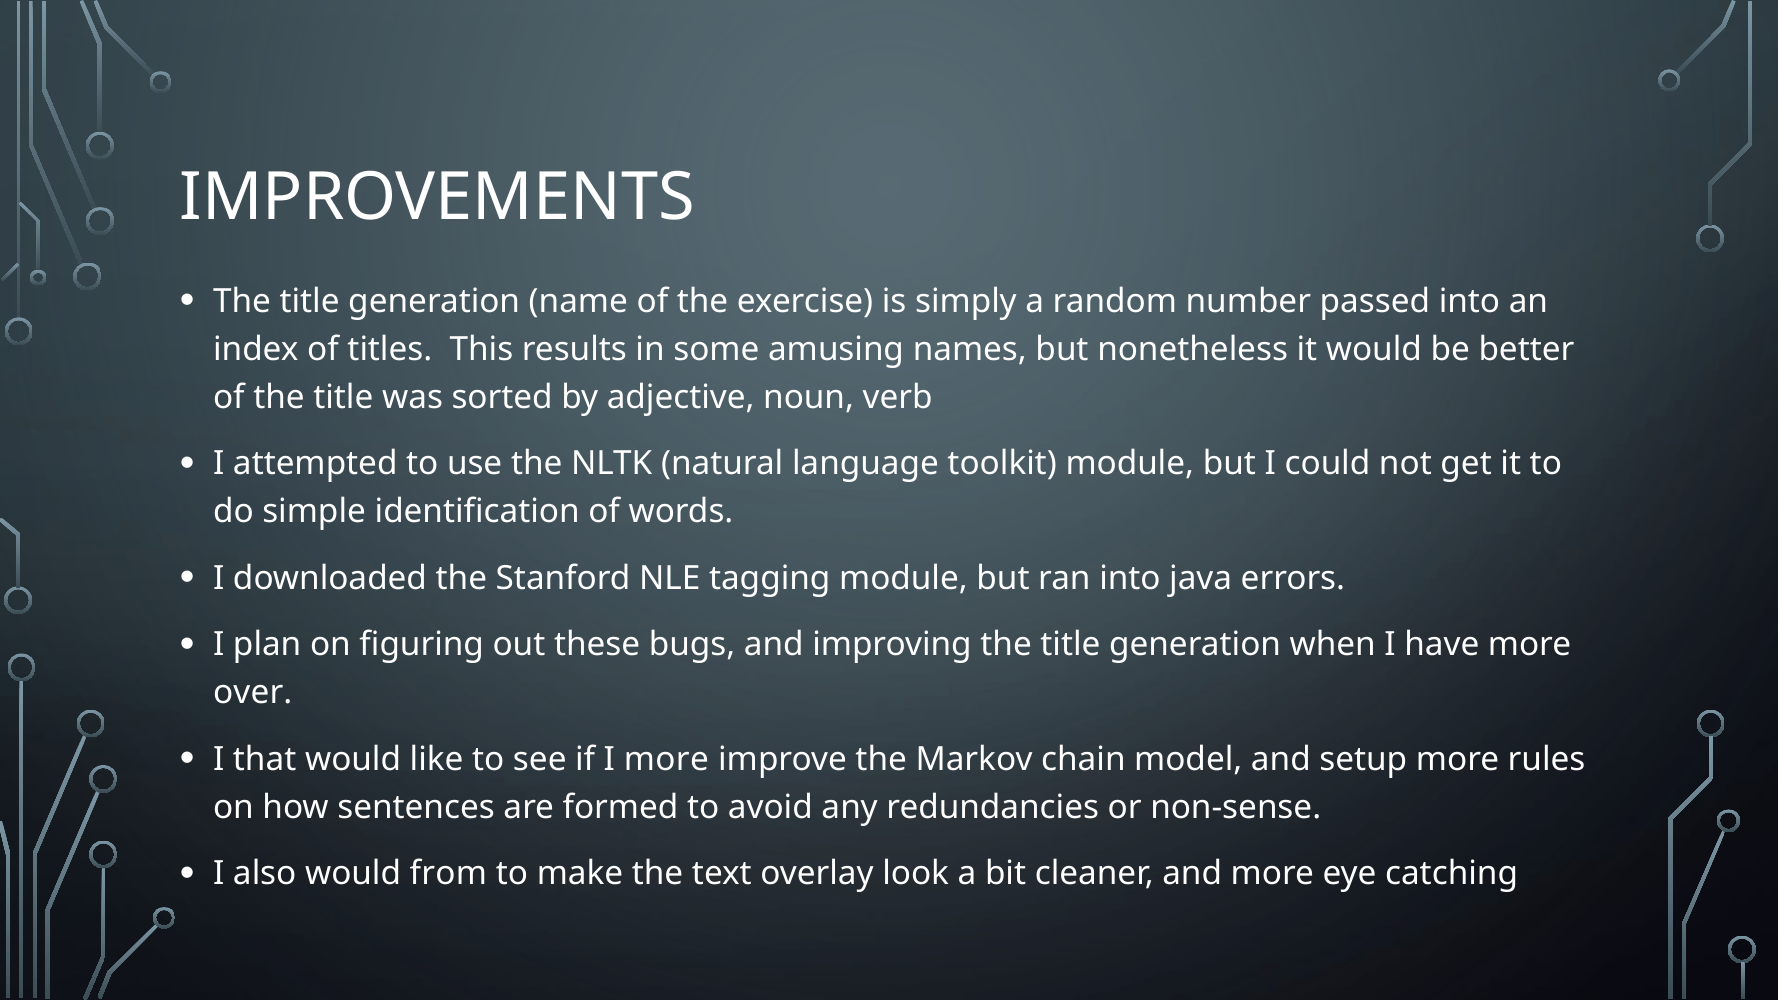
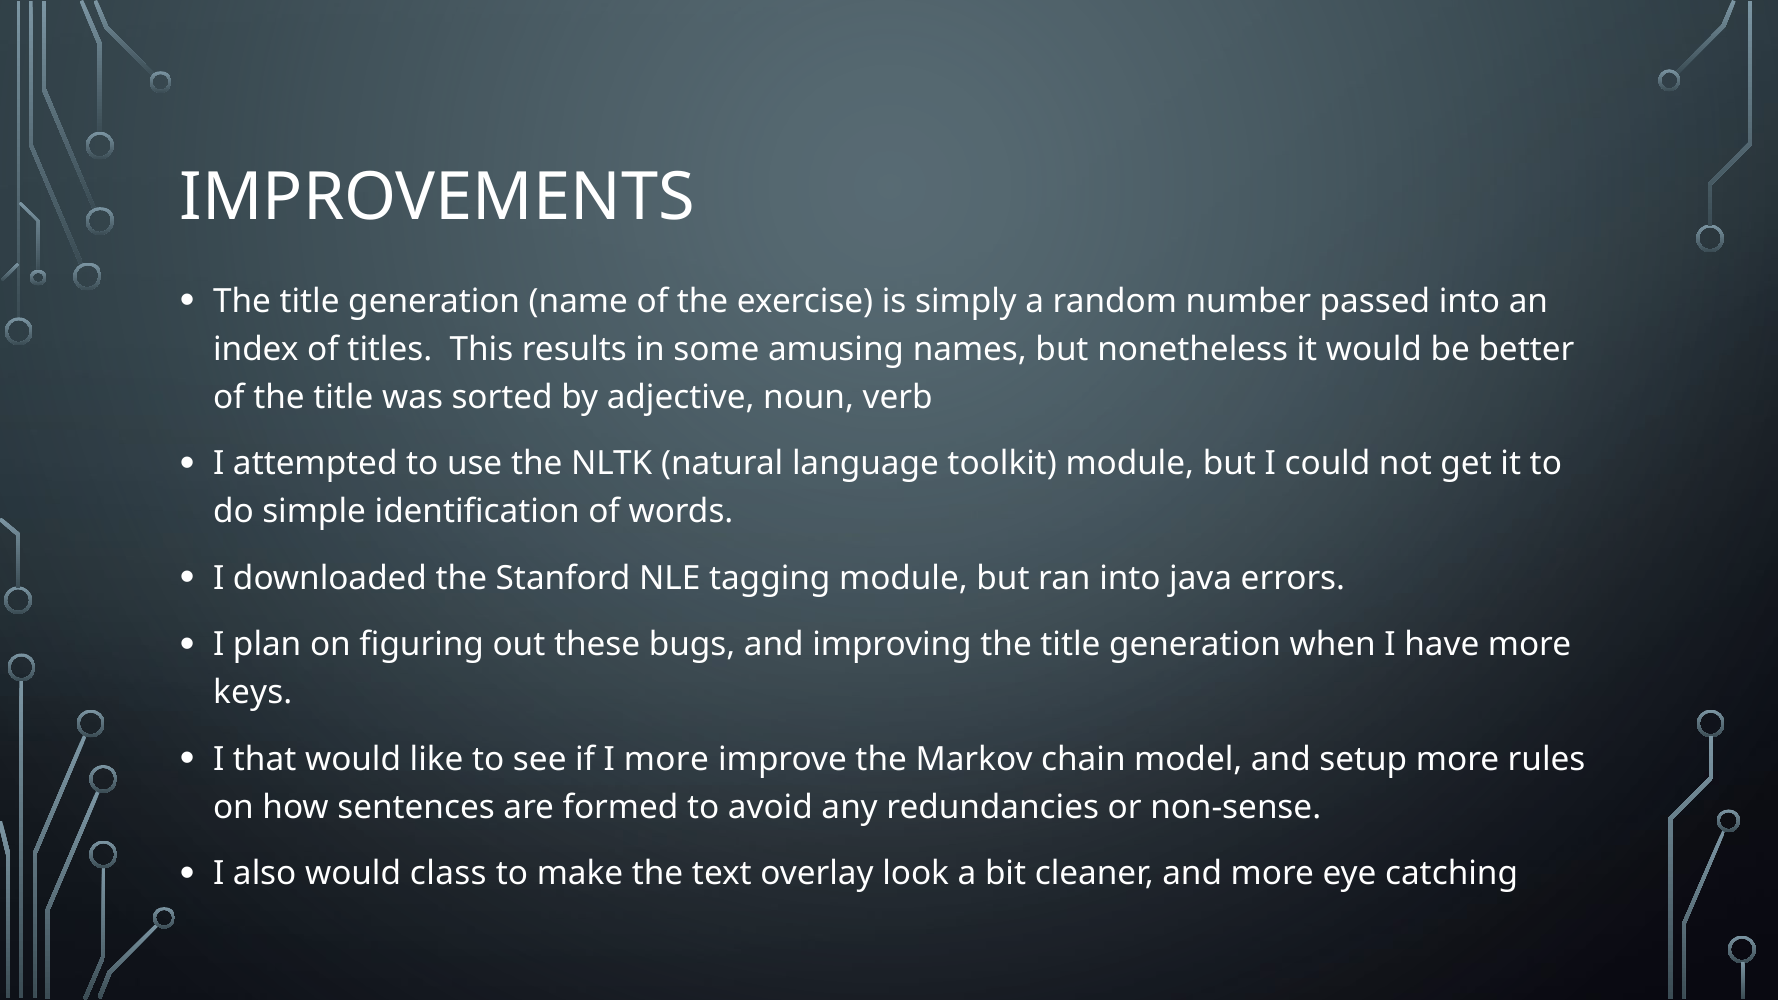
over: over -> keys
from: from -> class
